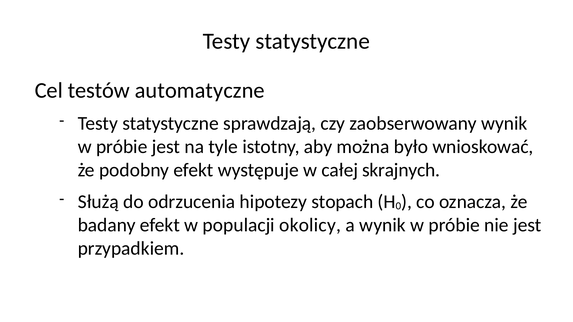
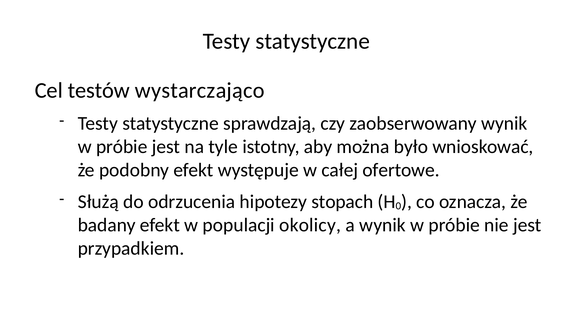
automatyczne: automatyczne -> wystarczająco
skrajnych: skrajnych -> ofertowe
